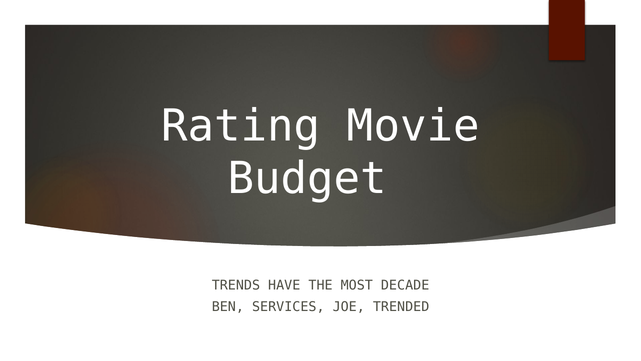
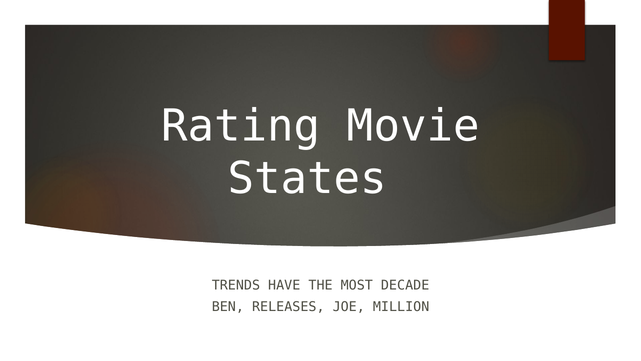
Budget: Budget -> States
SERVICES: SERVICES -> RELEASES
TRENDED: TRENDED -> MILLION
